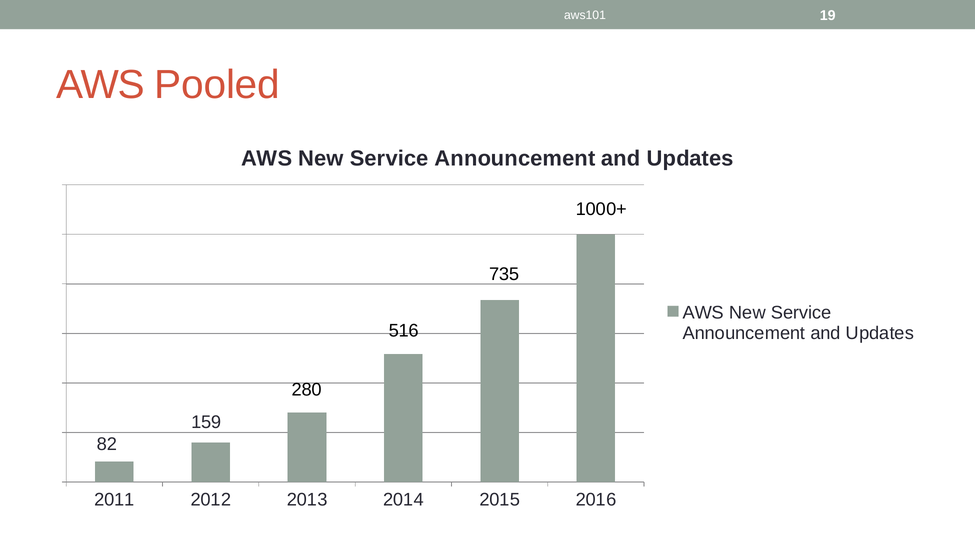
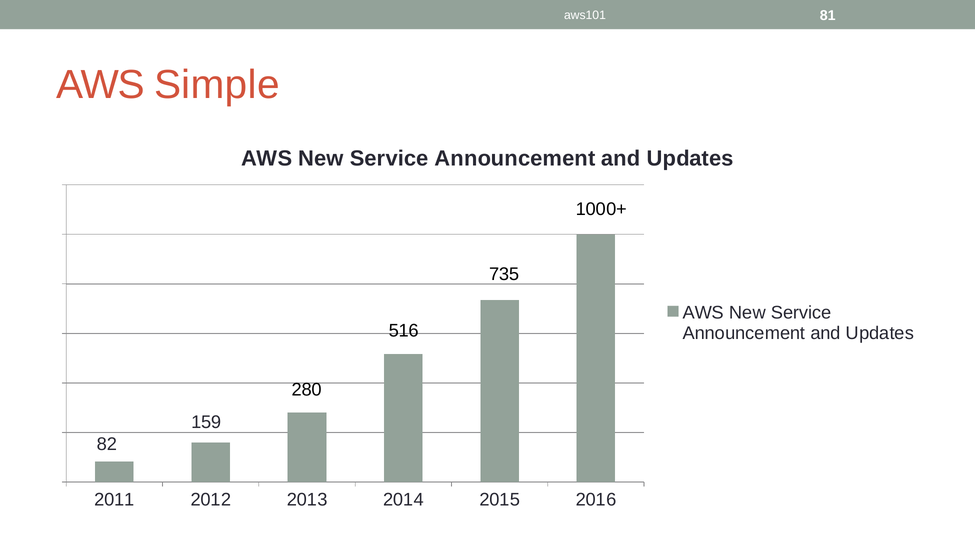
19: 19 -> 81
Pooled: Pooled -> Simple
